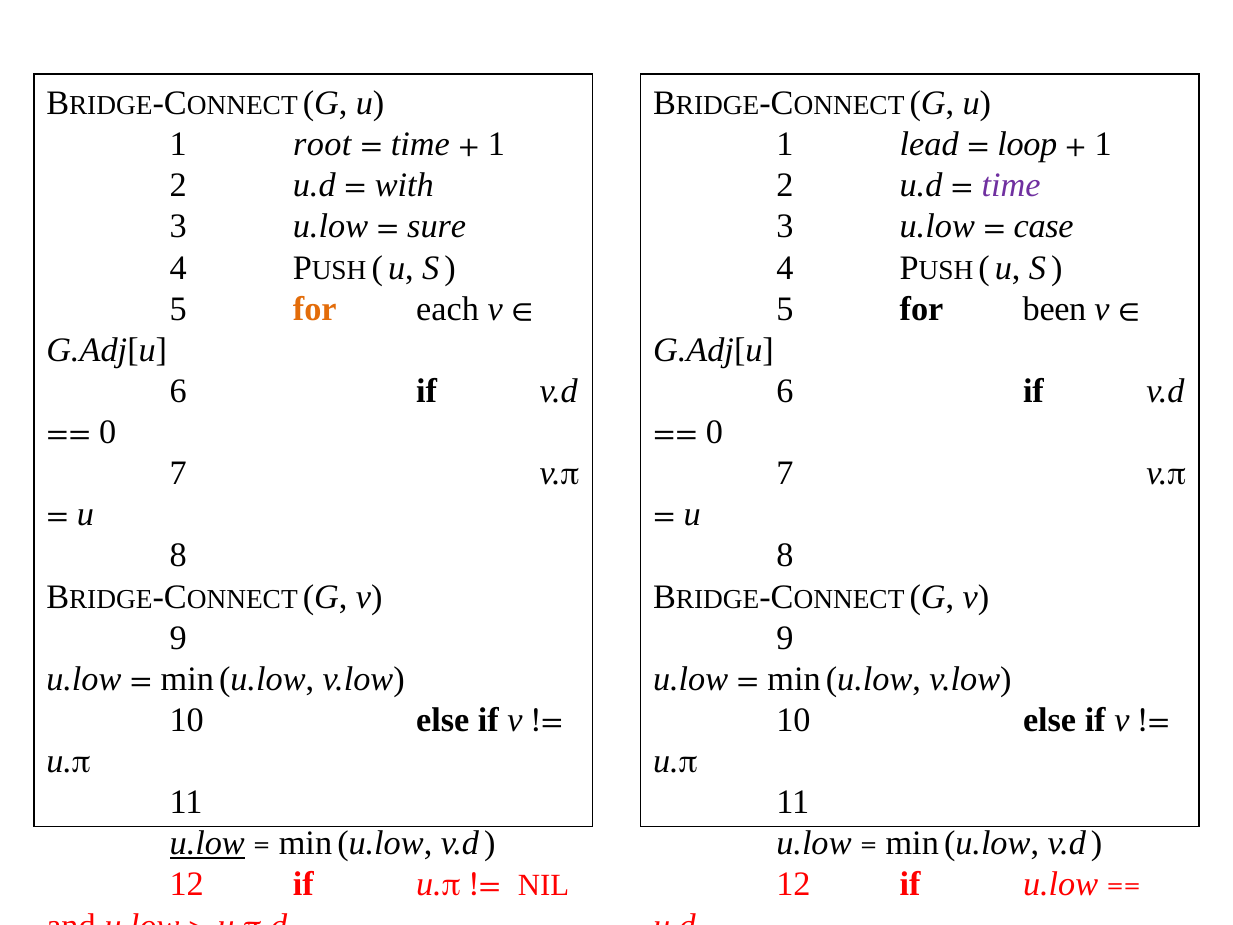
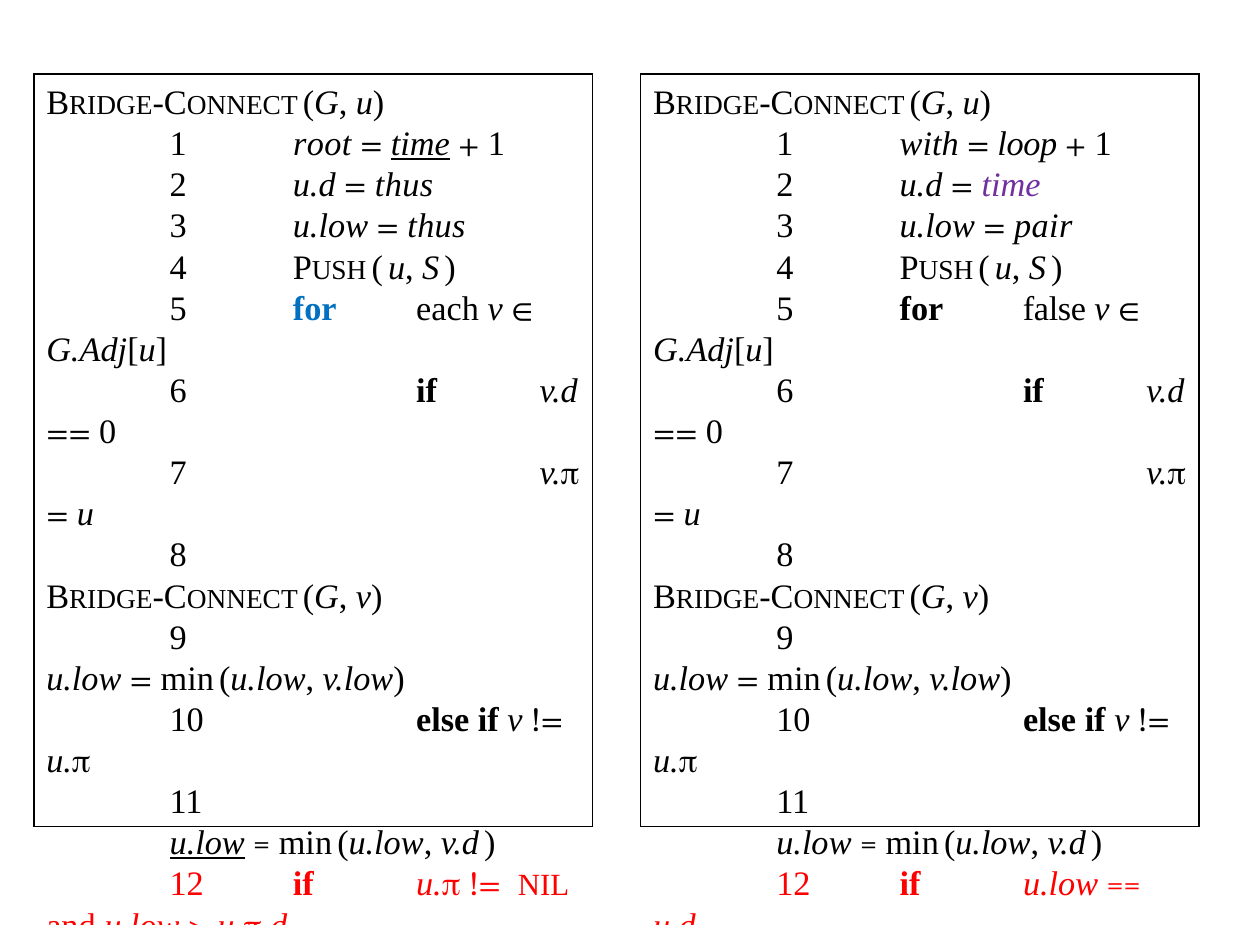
time at (420, 144) underline: none -> present
lead: lead -> with
with at (404, 185): with -> thus
sure at (437, 227): sure -> thus
case: case -> pair
for at (315, 309) colour: orange -> blue
been: been -> false
